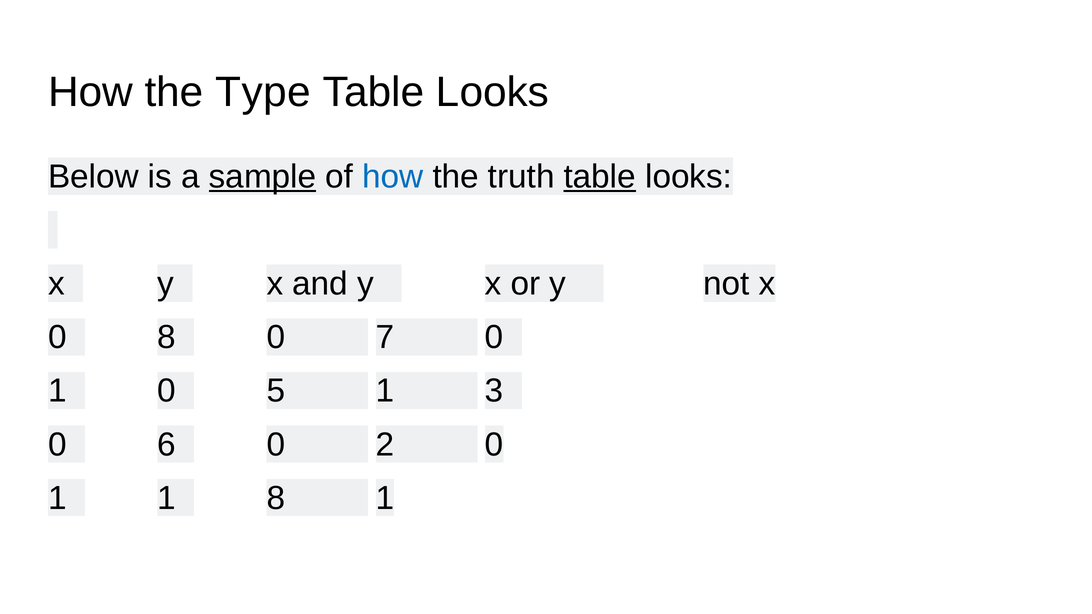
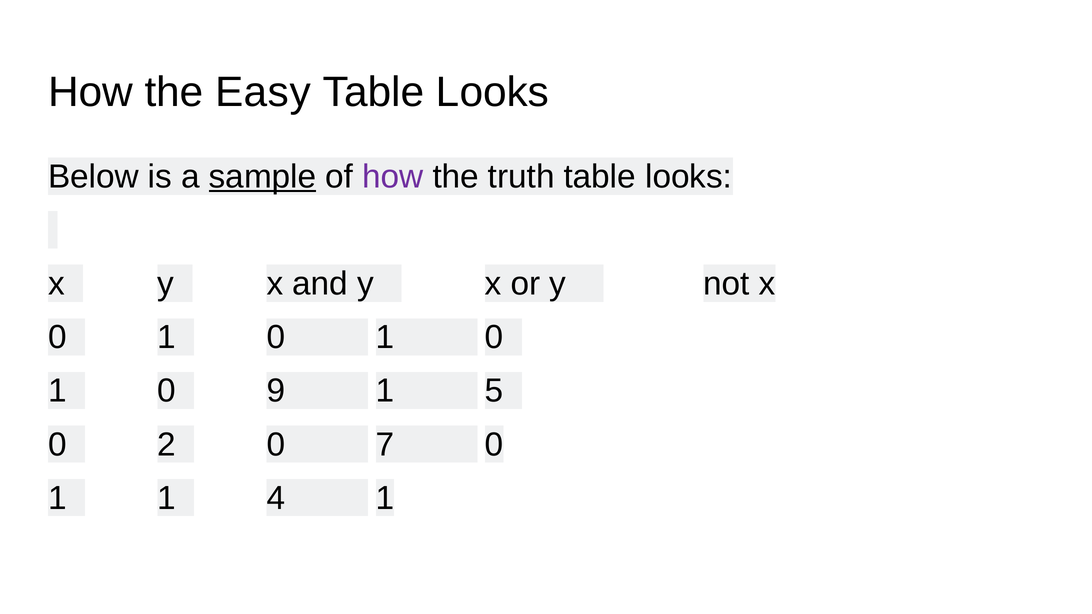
Type: Type -> Easy
how at (393, 177) colour: blue -> purple
table at (600, 177) underline: present -> none
8 at (167, 338): 8 -> 1
7 at (385, 338): 7 -> 1
5: 5 -> 9
3: 3 -> 5
6: 6 -> 2
2: 2 -> 7
1 8: 8 -> 4
